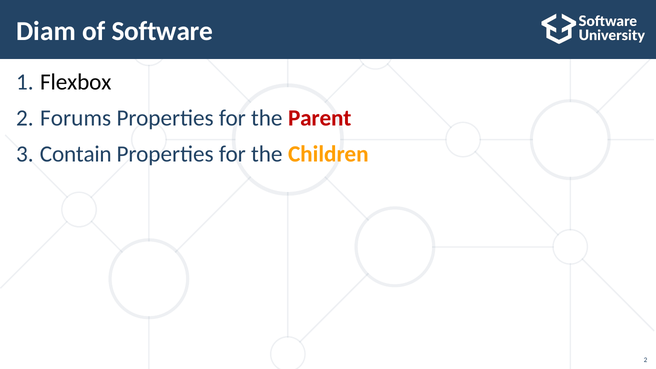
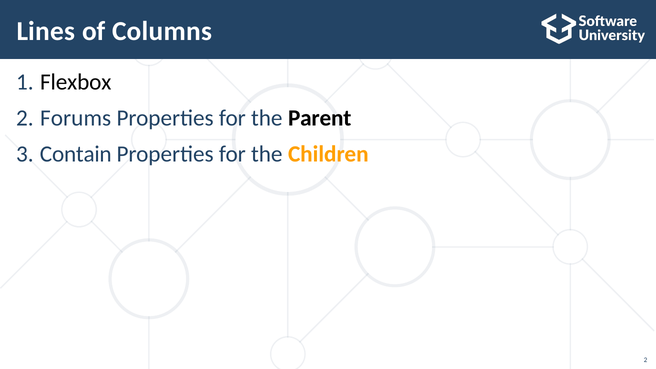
Diam: Diam -> Lines
Software: Software -> Columns
Parent colour: red -> black
